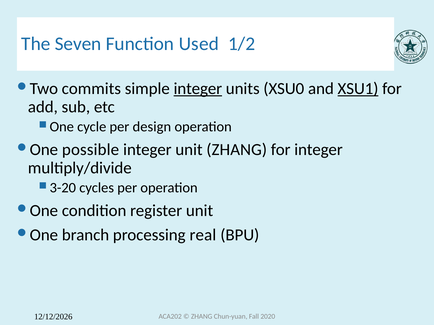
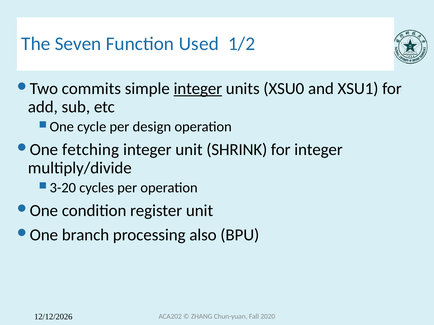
XSU1 underline: present -> none
possible: possible -> fetching
unit ZHANG: ZHANG -> SHRINK
real: real -> also
